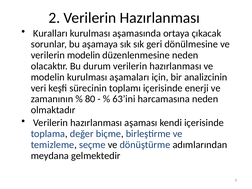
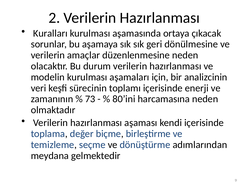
verilerin modelin: modelin -> amaçlar
80: 80 -> 73
63’ini: 63’ini -> 80’ini
